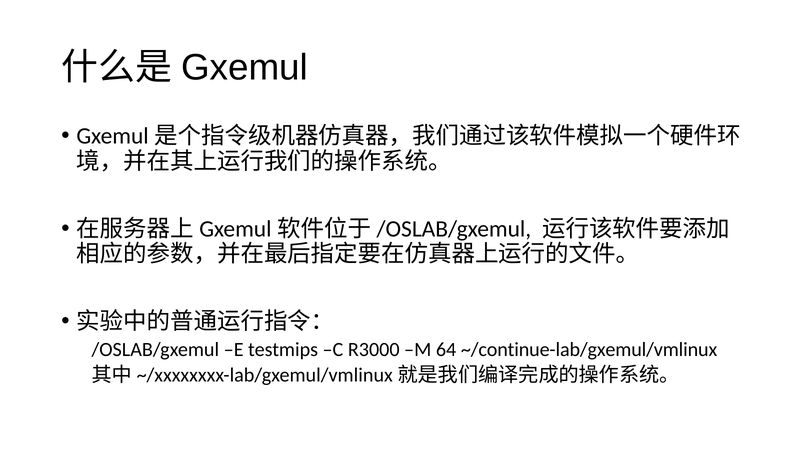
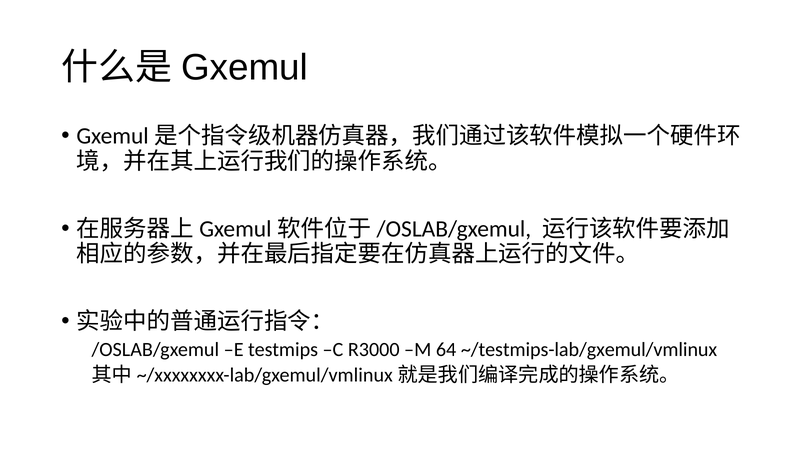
~/continue-lab/gxemul/vmlinux: ~/continue-lab/gxemul/vmlinux -> ~/testmips-lab/gxemul/vmlinux
